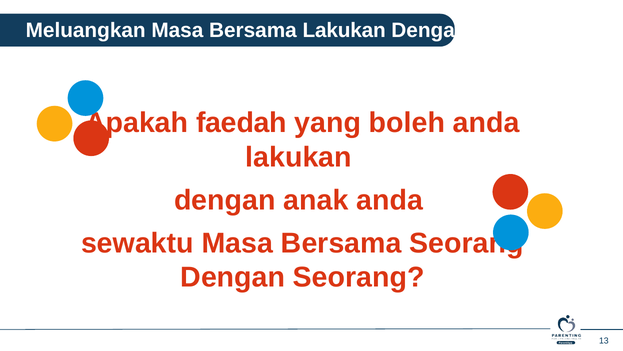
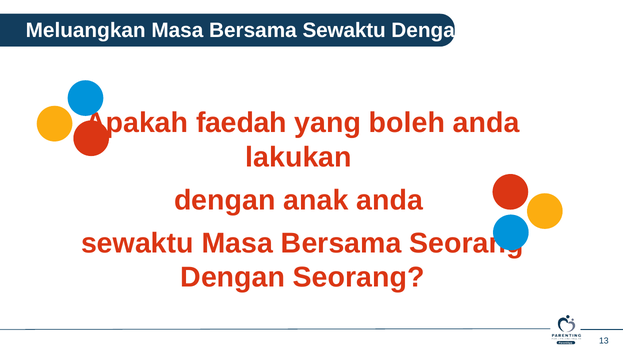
Bersama Lakukan: Lakukan -> Sewaktu
